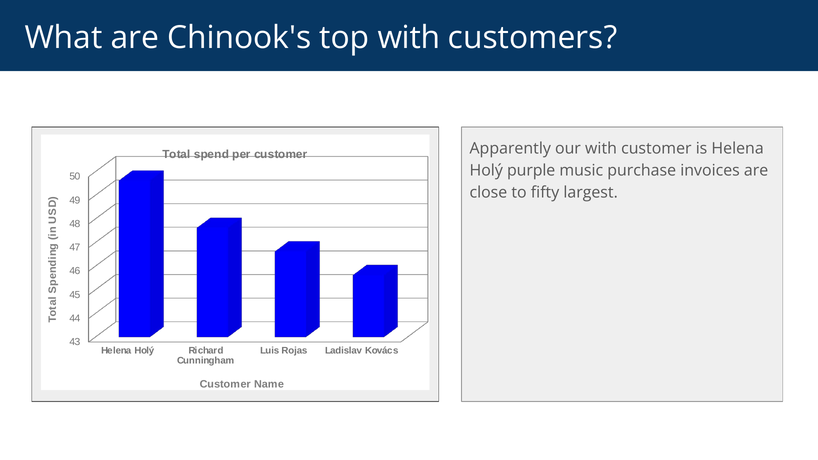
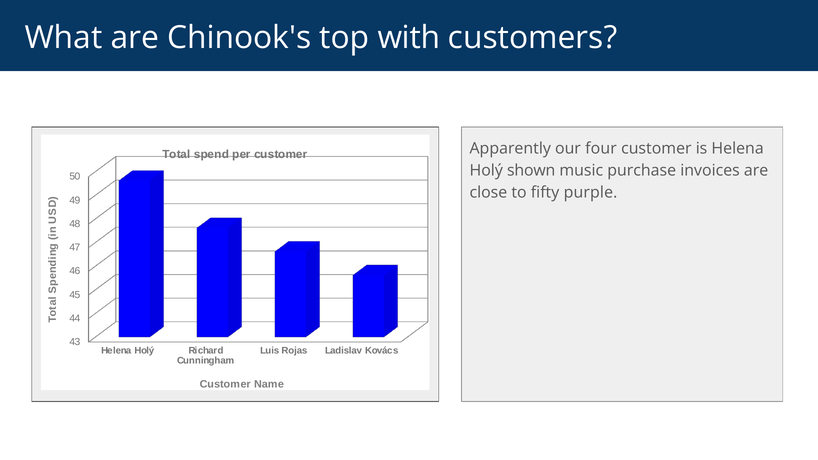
our with: with -> four
purple: purple -> shown
largest: largest -> purple
